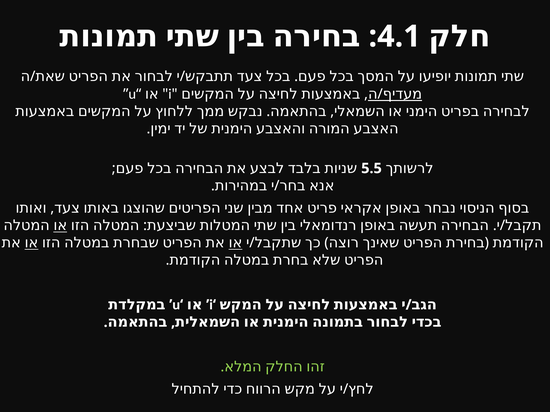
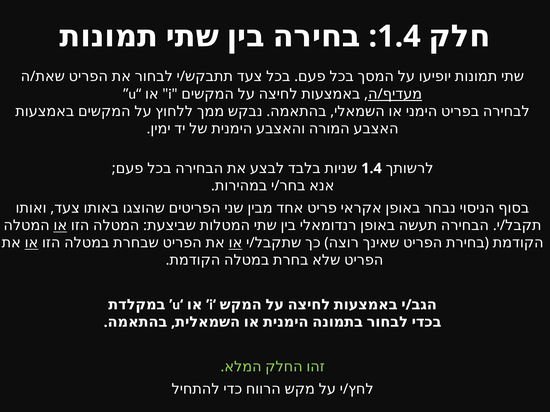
4.1 at (399, 36): 4.1 -> 1.4
5.5 at (372, 169): 5.5 -> 1.4
